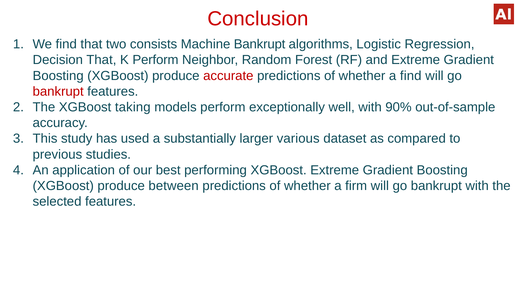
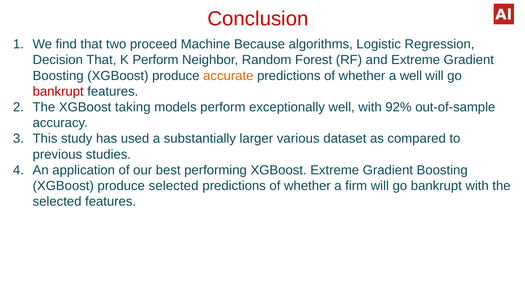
consists: consists -> proceed
Machine Bankrupt: Bankrupt -> Because
accurate colour: red -> orange
a find: find -> well
90%: 90% -> 92%
produce between: between -> selected
